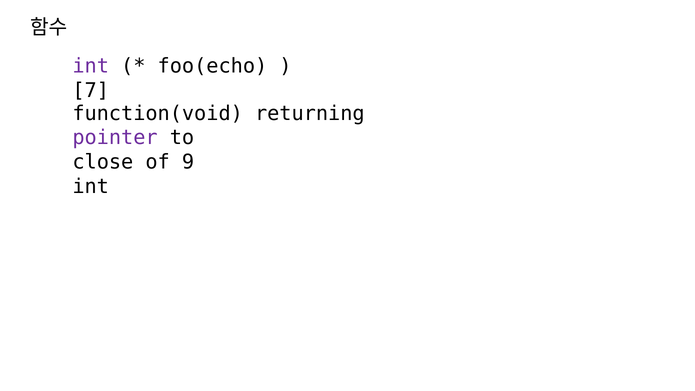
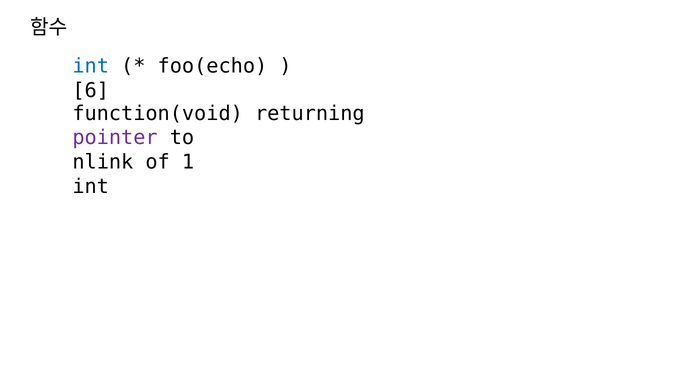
int at (91, 66) colour: purple -> blue
7: 7 -> 6
close: close -> nlink
9: 9 -> 1
